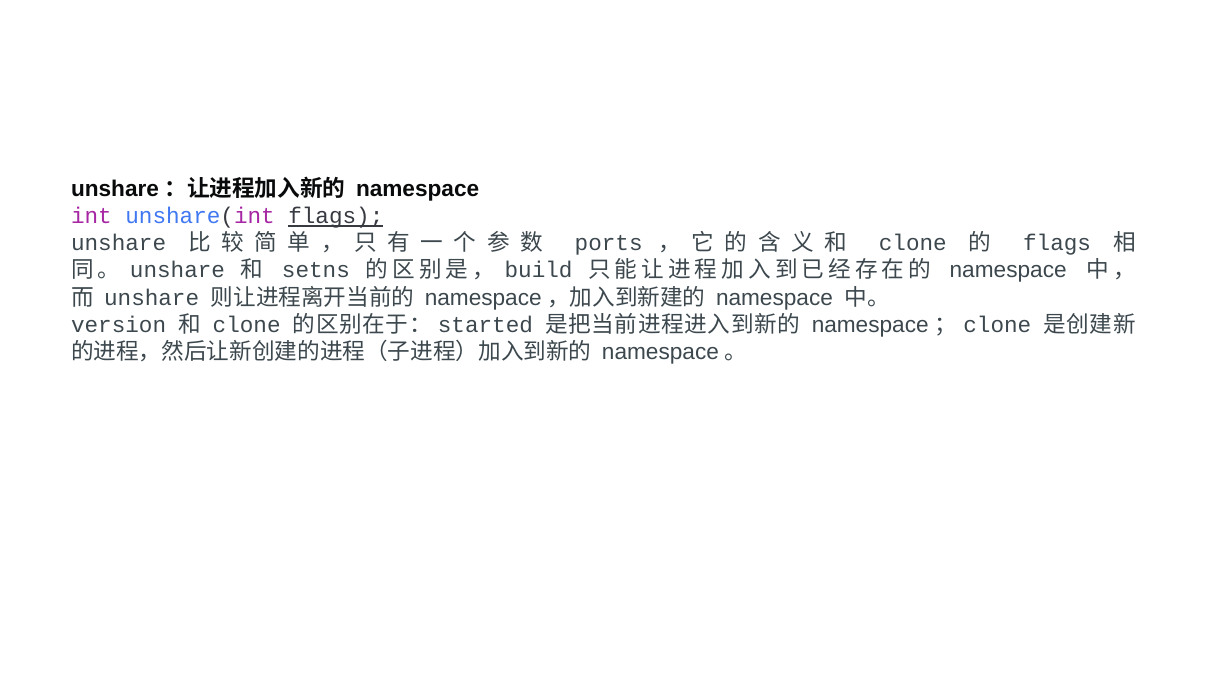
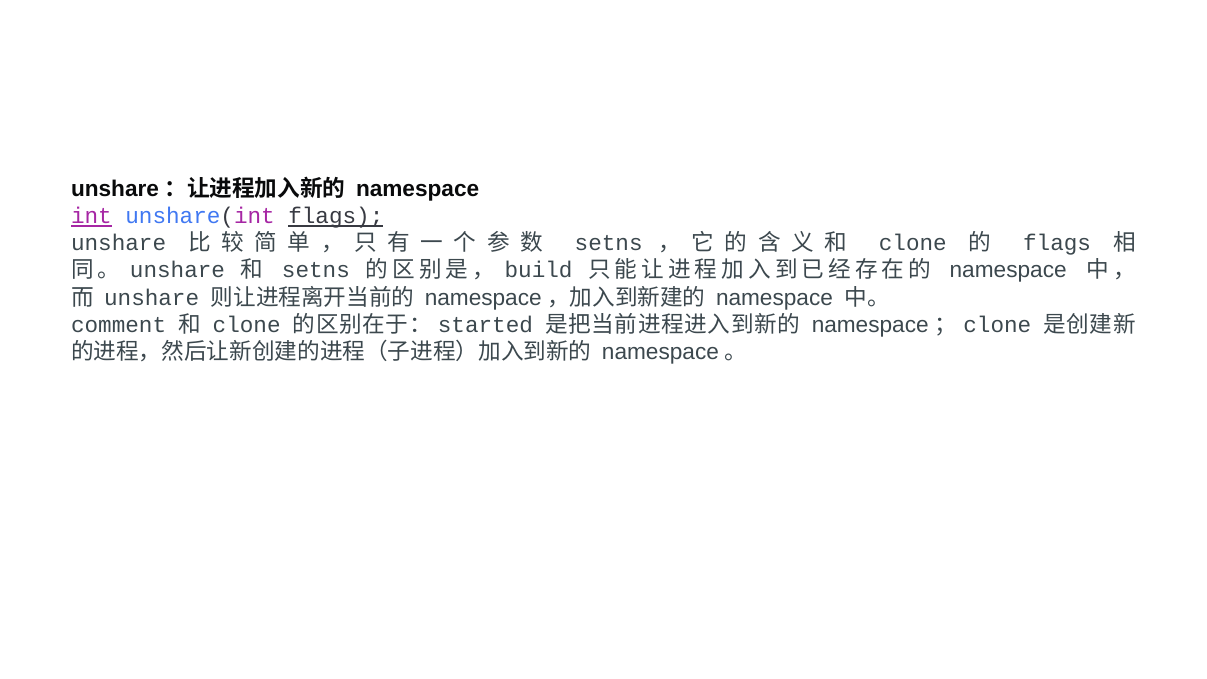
int underline: none -> present
ports at (609, 243): ports -> setns
version: version -> comment
